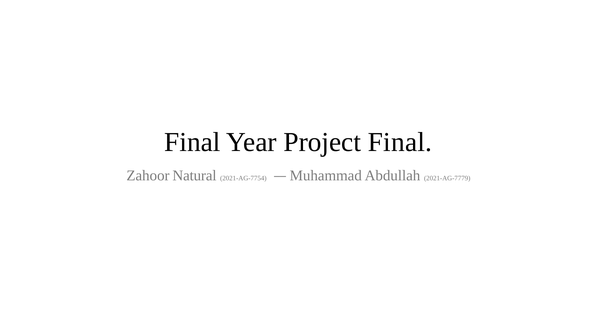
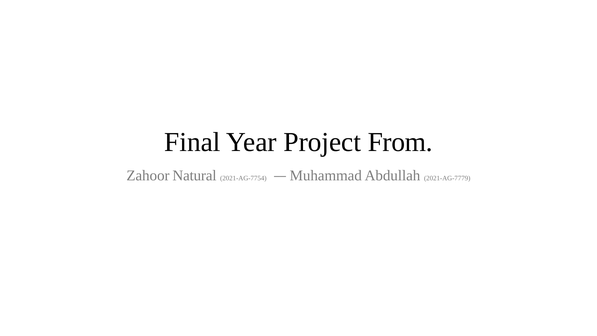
Project Final: Final -> From
